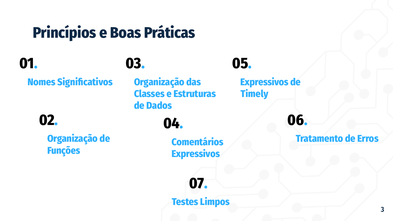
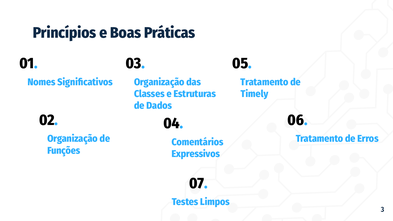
Expressivos at (264, 82): Expressivos -> Tratamento
